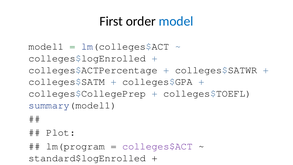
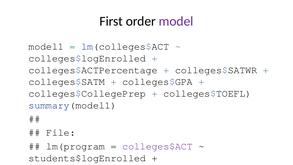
model colour: blue -> purple
Plot: Plot -> File
standard$logEnrolled: standard$logEnrolled -> students$logEnrolled
